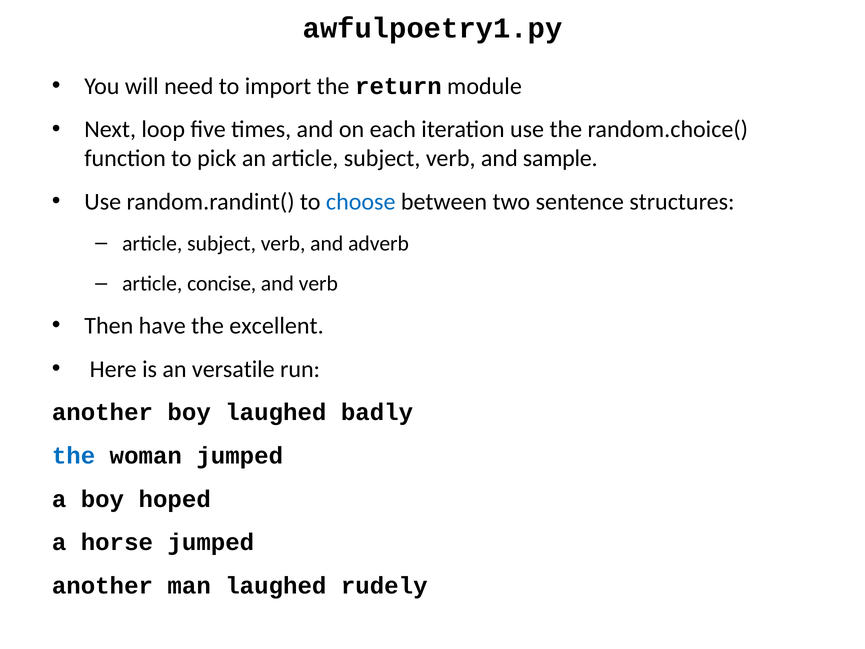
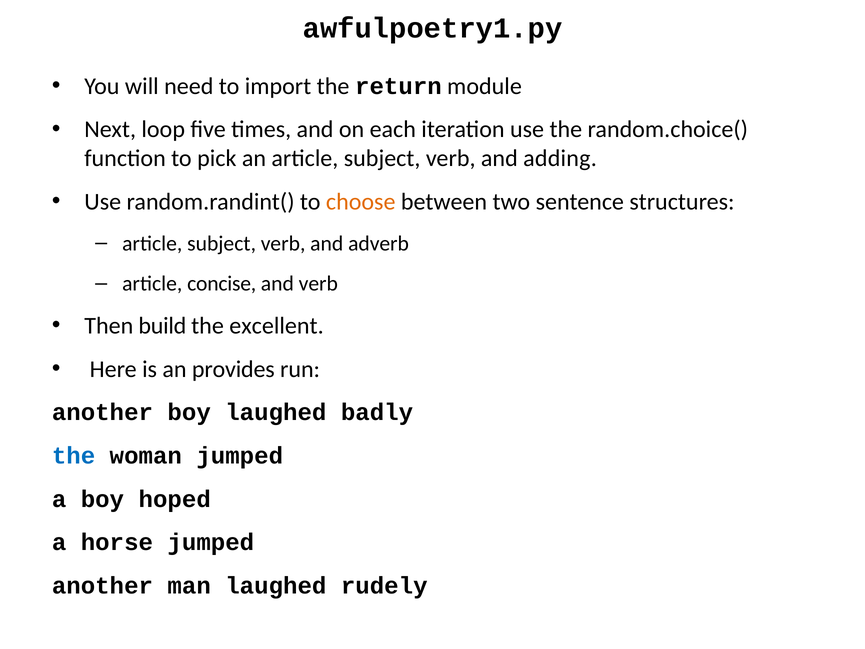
sample: sample -> adding
choose colour: blue -> orange
have: have -> build
versatile: versatile -> provides
